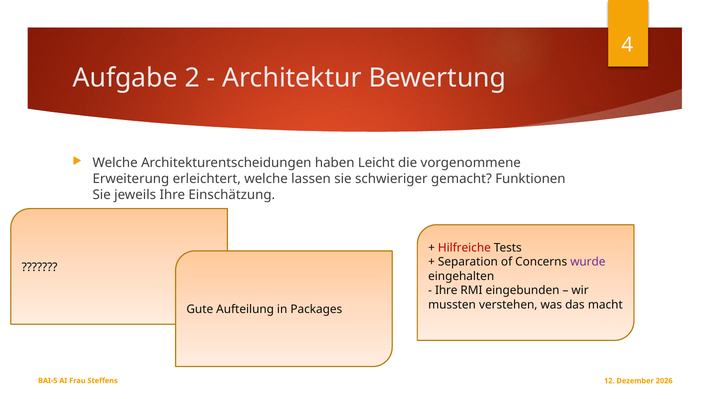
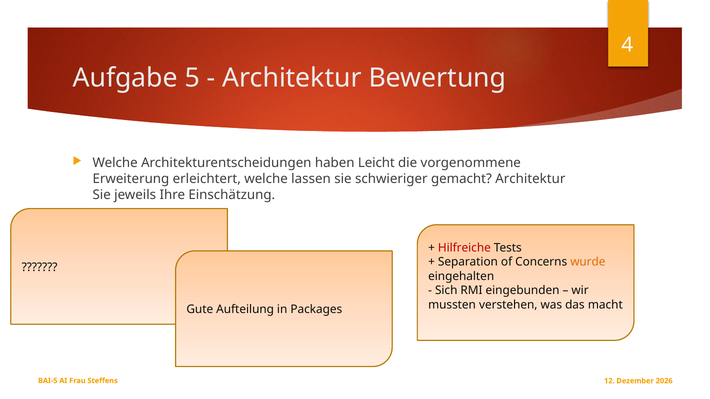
2: 2 -> 5
gemacht Funktionen: Funktionen -> Architektur
wurde colour: purple -> orange
Ihre at (446, 291): Ihre -> Sich
